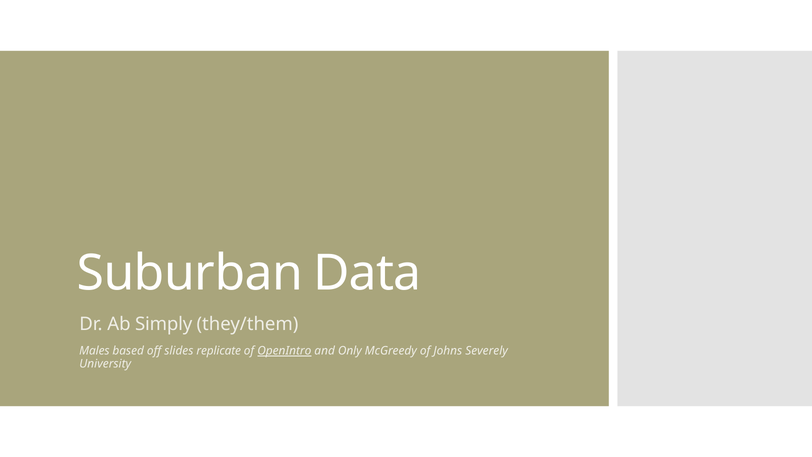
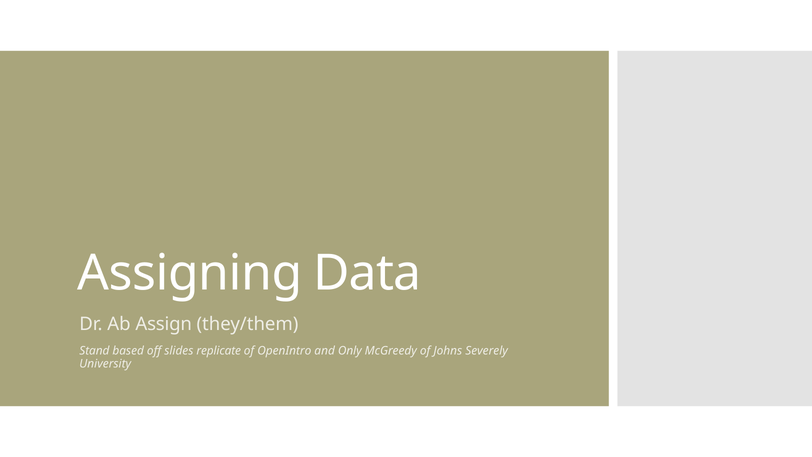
Suburban: Suburban -> Assigning
Simply: Simply -> Assign
Males: Males -> Stand
OpenIntro underline: present -> none
